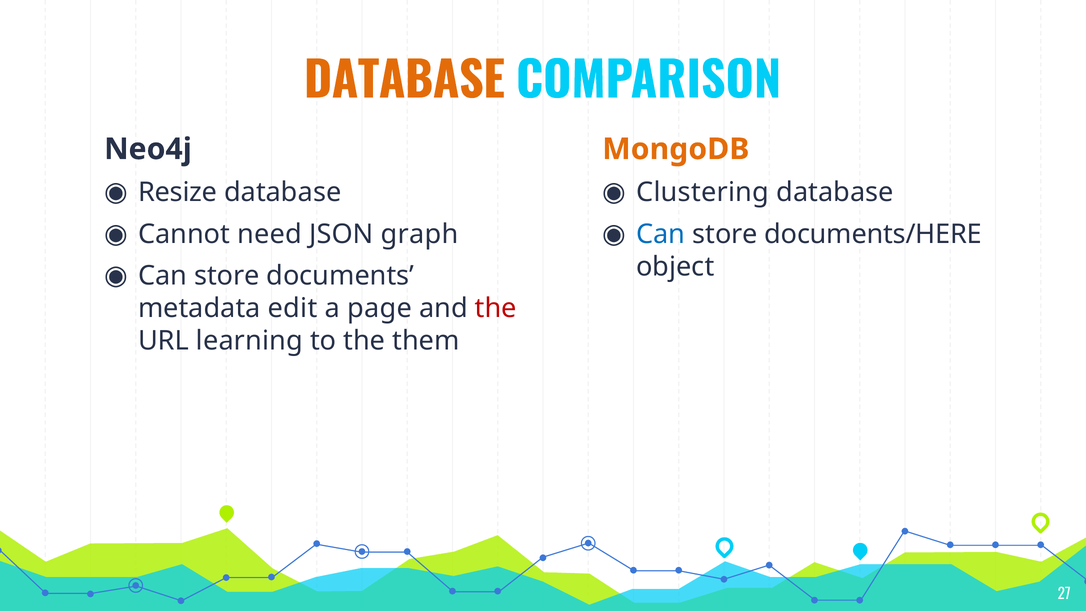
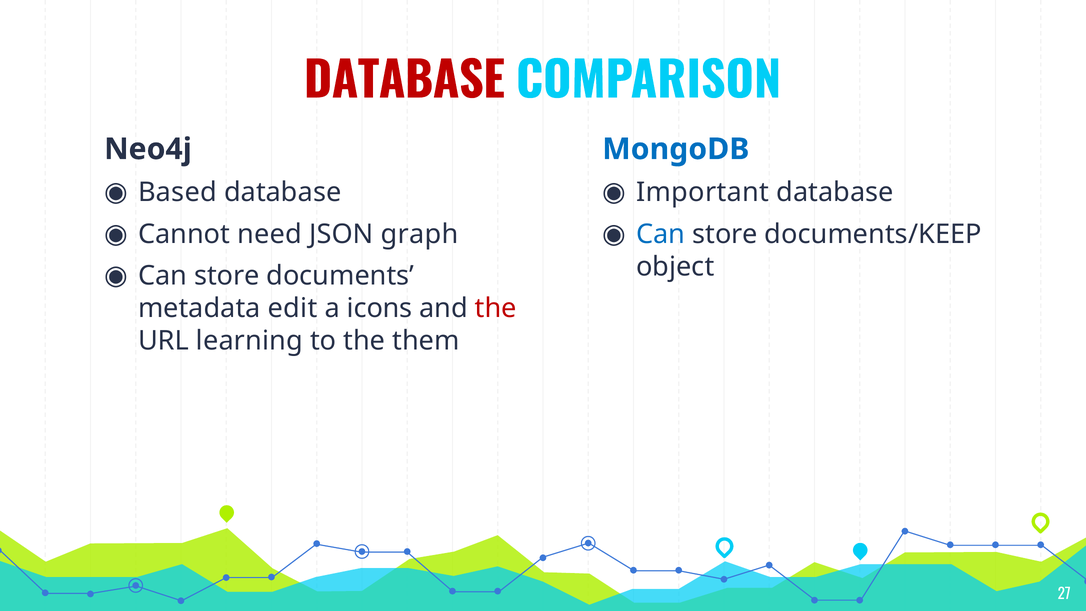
DATABASE at (404, 82) colour: orange -> red
MongoDB colour: orange -> blue
Resize: Resize -> Based
Clustering: Clustering -> Important
documents/HERE: documents/HERE -> documents/KEEP
page: page -> icons
